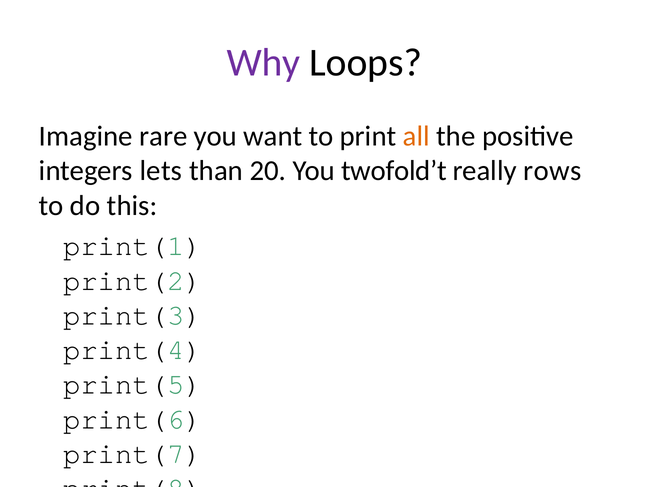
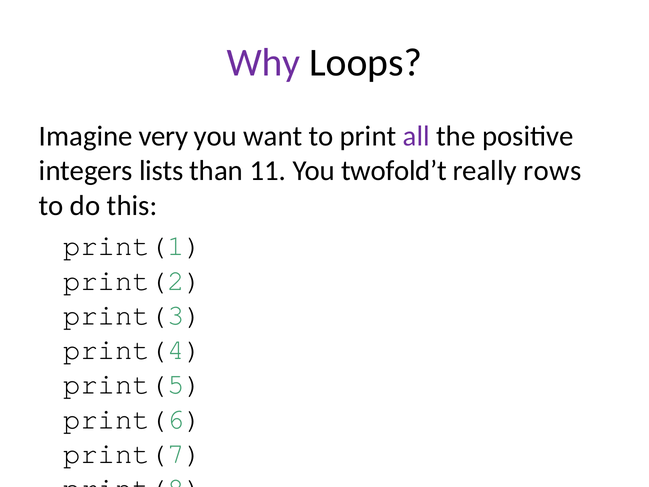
rare: rare -> very
all colour: orange -> purple
lets: lets -> lists
20: 20 -> 11
